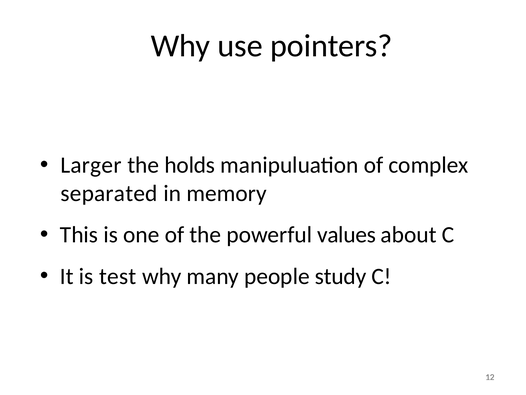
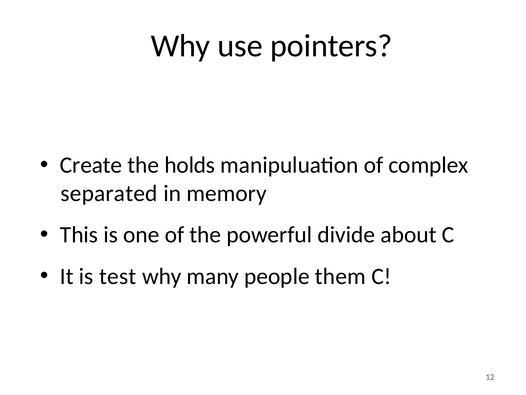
Larger: Larger -> Create
values: values -> divide
study: study -> them
